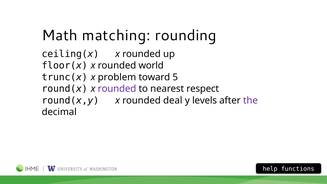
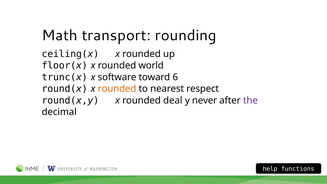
matching: matching -> transport
problem: problem -> software
5: 5 -> 6
rounded at (117, 89) colour: purple -> orange
levels: levels -> never
